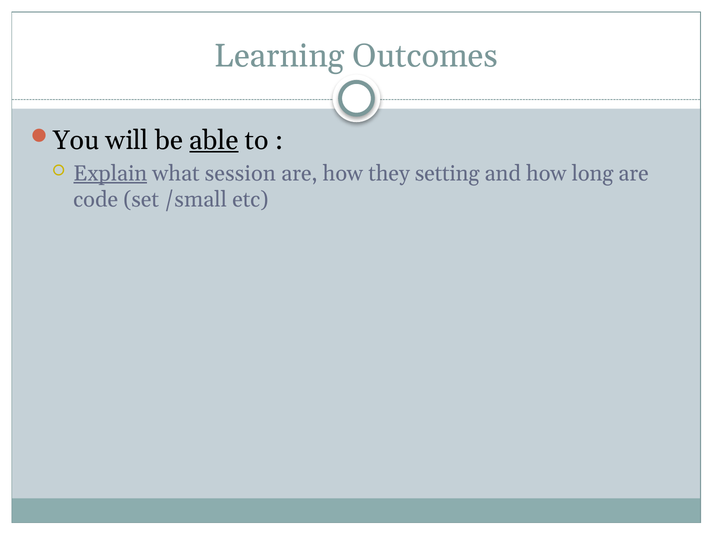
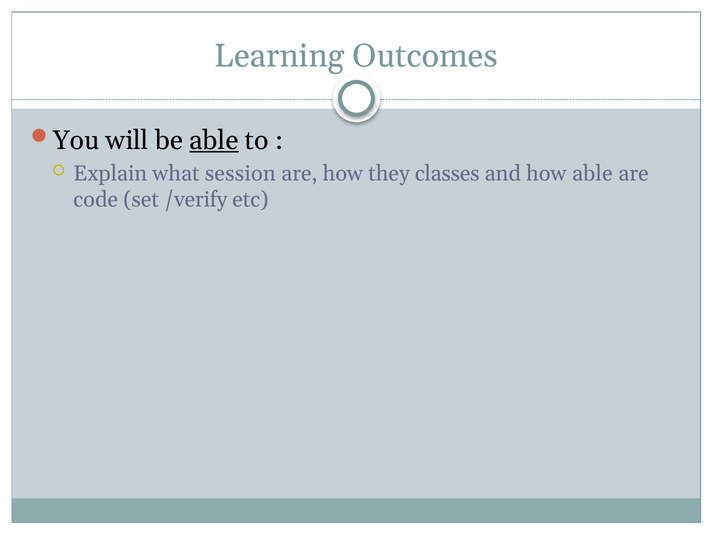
Explain underline: present -> none
setting: setting -> classes
how long: long -> able
/small: /small -> /verify
